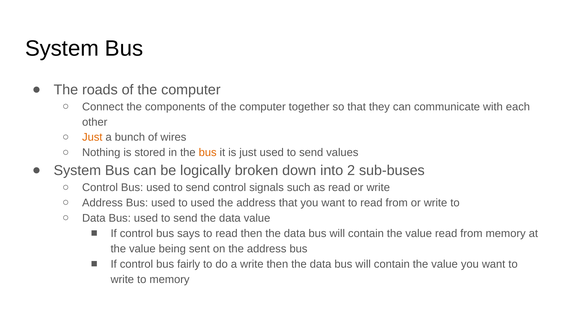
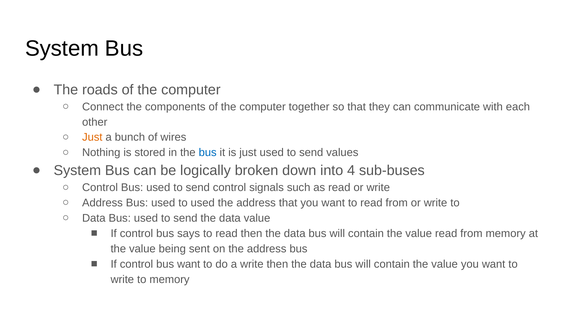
bus at (208, 152) colour: orange -> blue
2: 2 -> 4
bus fairly: fairly -> want
